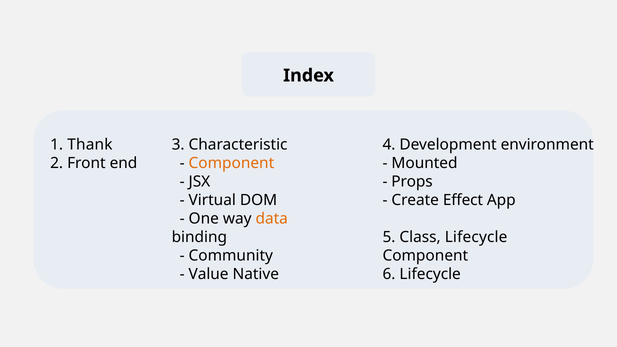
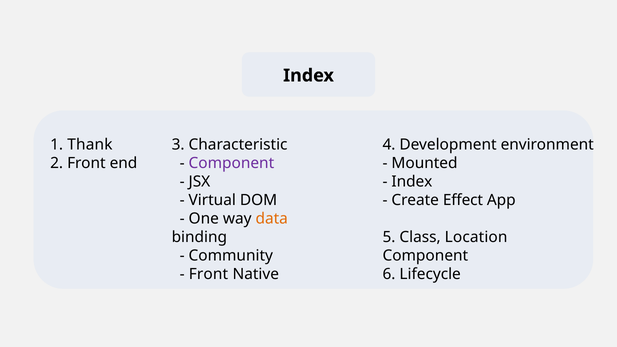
Component at (231, 163) colour: orange -> purple
Props at (412, 181): Props -> Index
Class Lifecycle: Lifecycle -> Location
Value at (209, 274): Value -> Front
